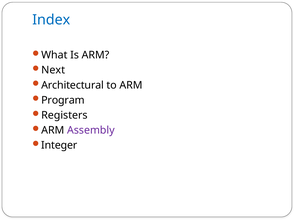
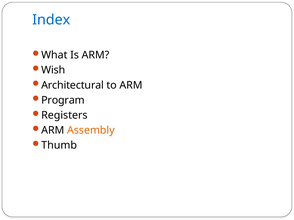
Next: Next -> Wish
Assembly colour: purple -> orange
Integer: Integer -> Thumb
